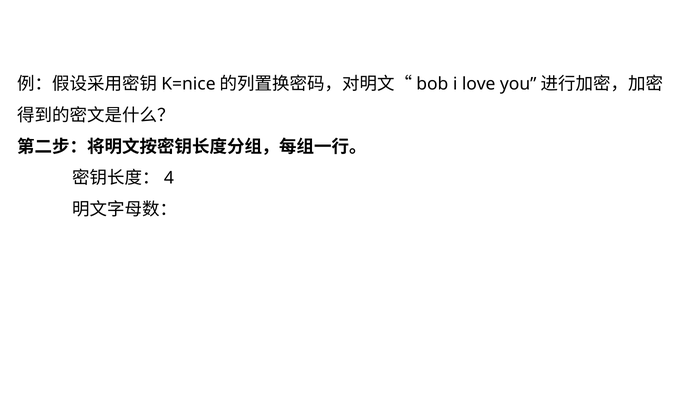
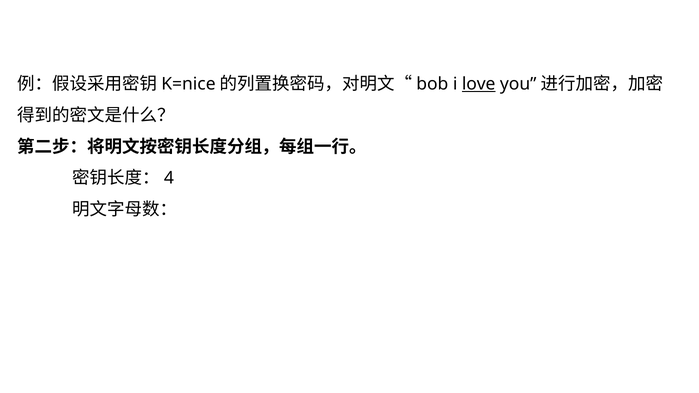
love underline: none -> present
